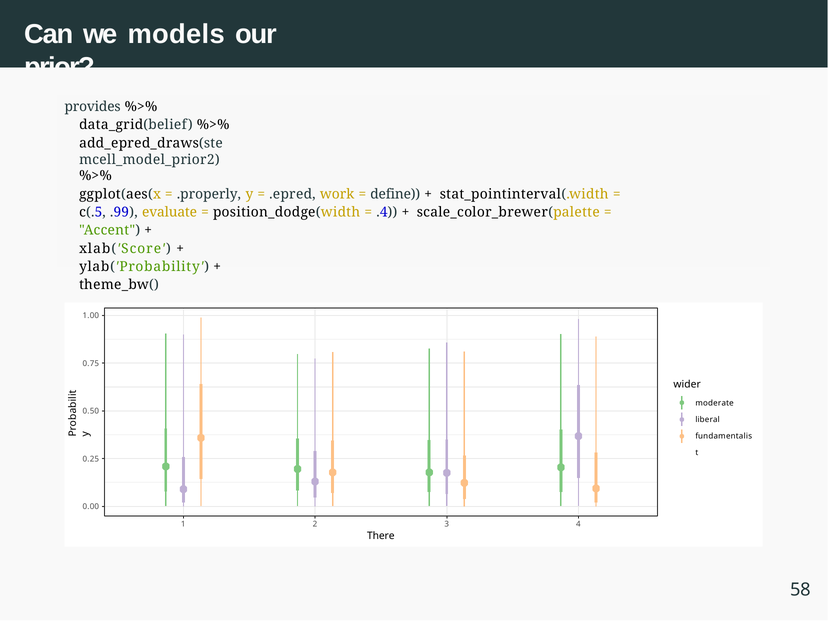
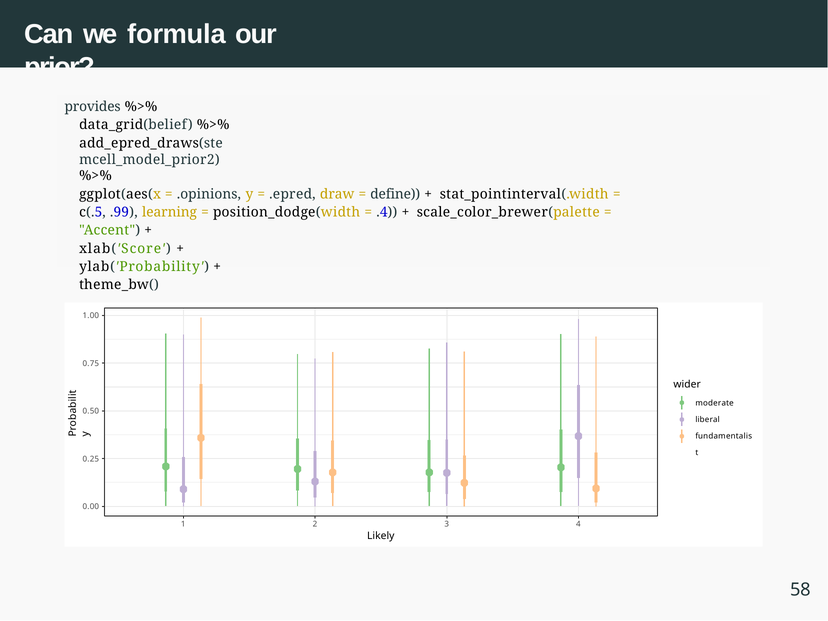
models: models -> formula
.properly: .properly -> .opinions
work: work -> draw
evaluate: evaluate -> learning
There: There -> Likely
